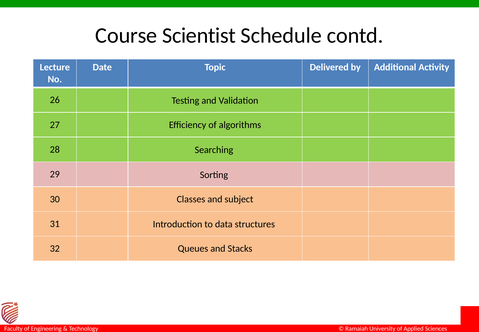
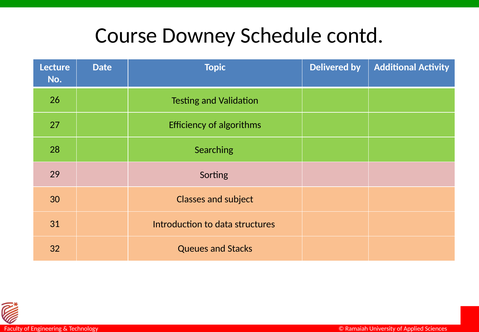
Scientist: Scientist -> Downey
